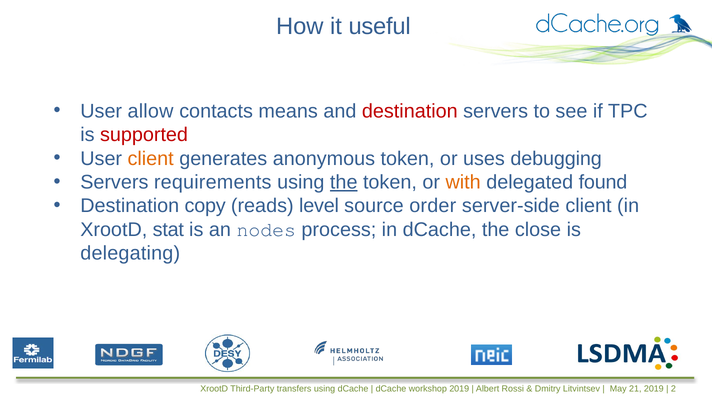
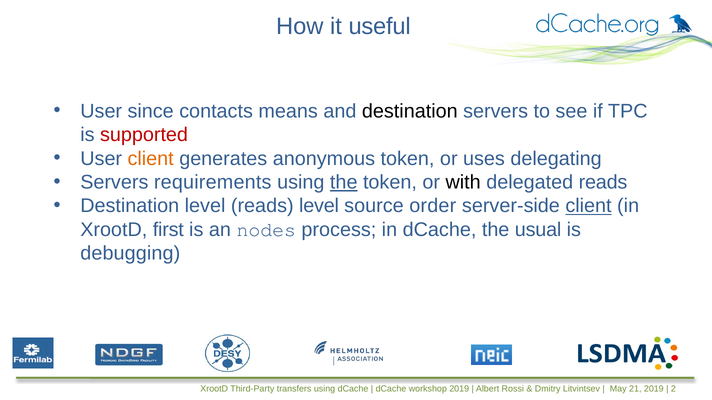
allow: allow -> since
destination at (410, 111) colour: red -> black
debugging: debugging -> delegating
with colour: orange -> black
delegated found: found -> reads
Destination copy: copy -> level
client at (589, 206) underline: none -> present
stat: stat -> first
close: close -> usual
delegating: delegating -> debugging
